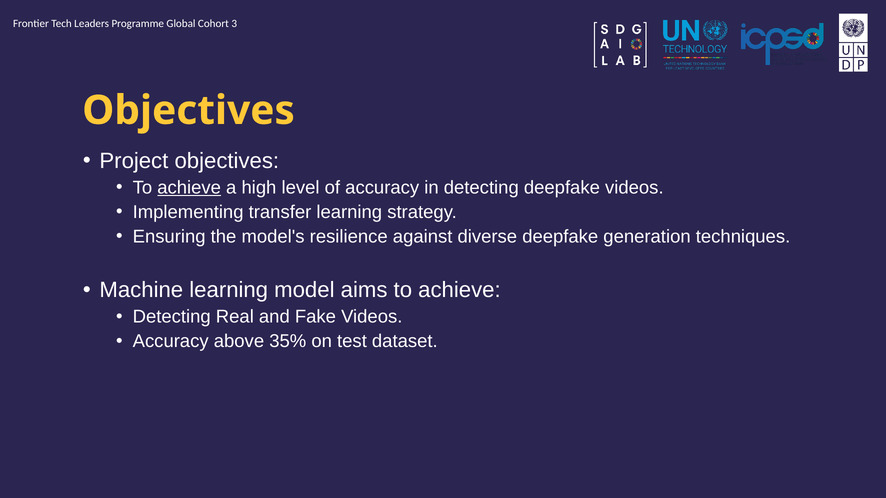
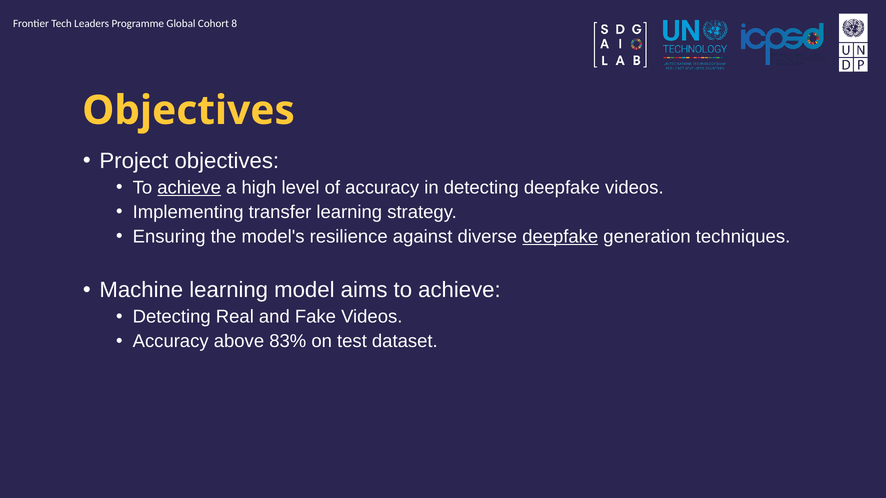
3: 3 -> 8
deepfake at (560, 237) underline: none -> present
35%: 35% -> 83%
